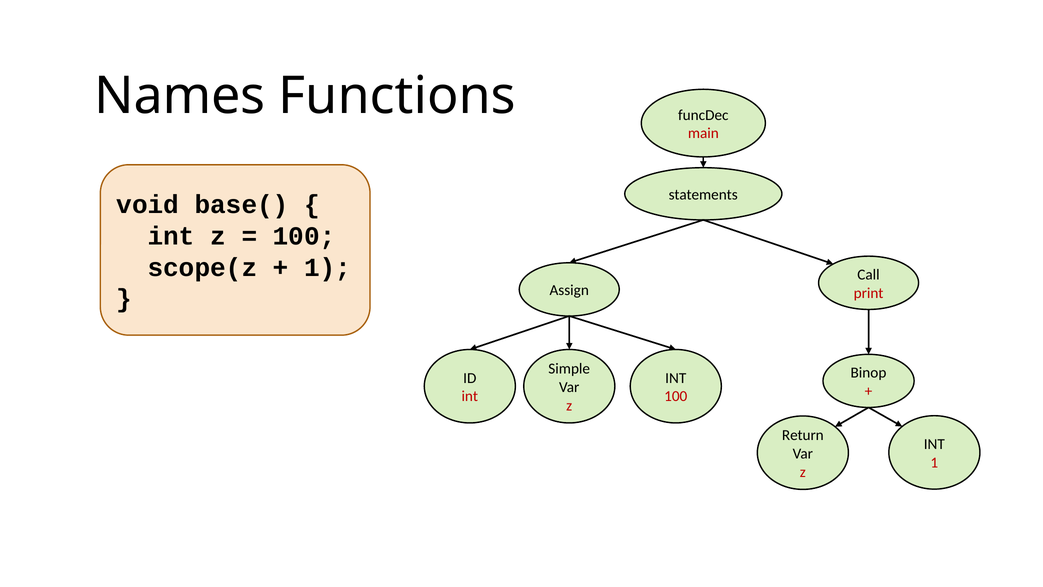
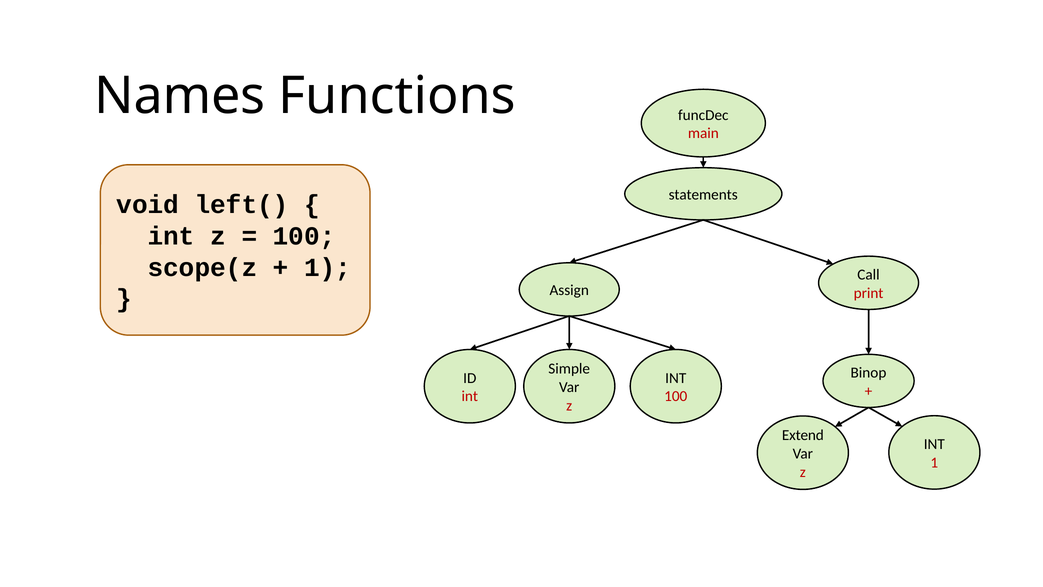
base(: base( -> left(
Return: Return -> Extend
